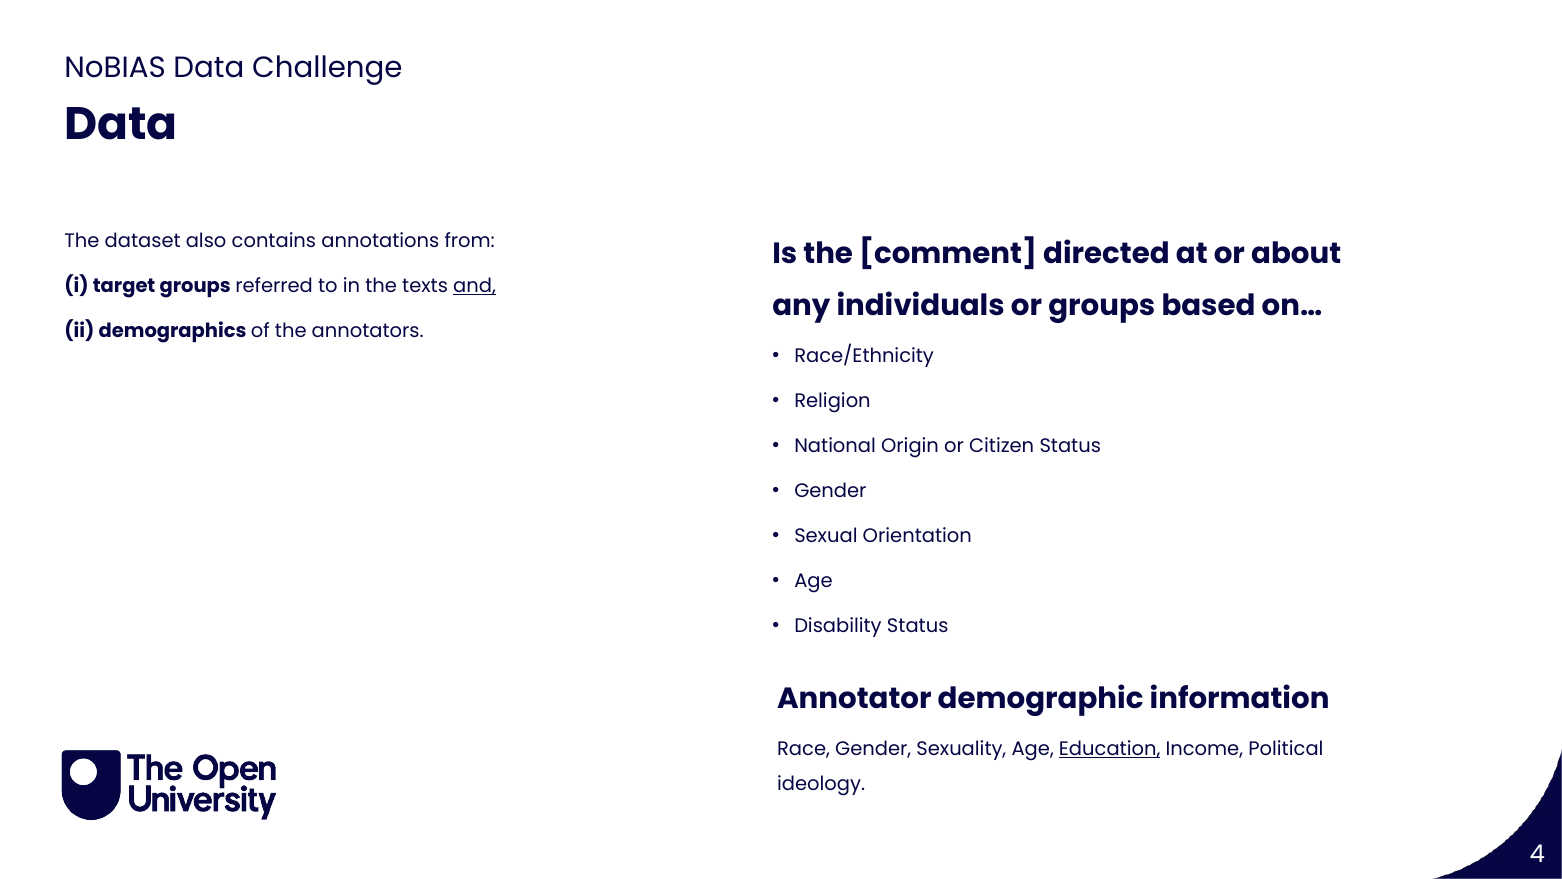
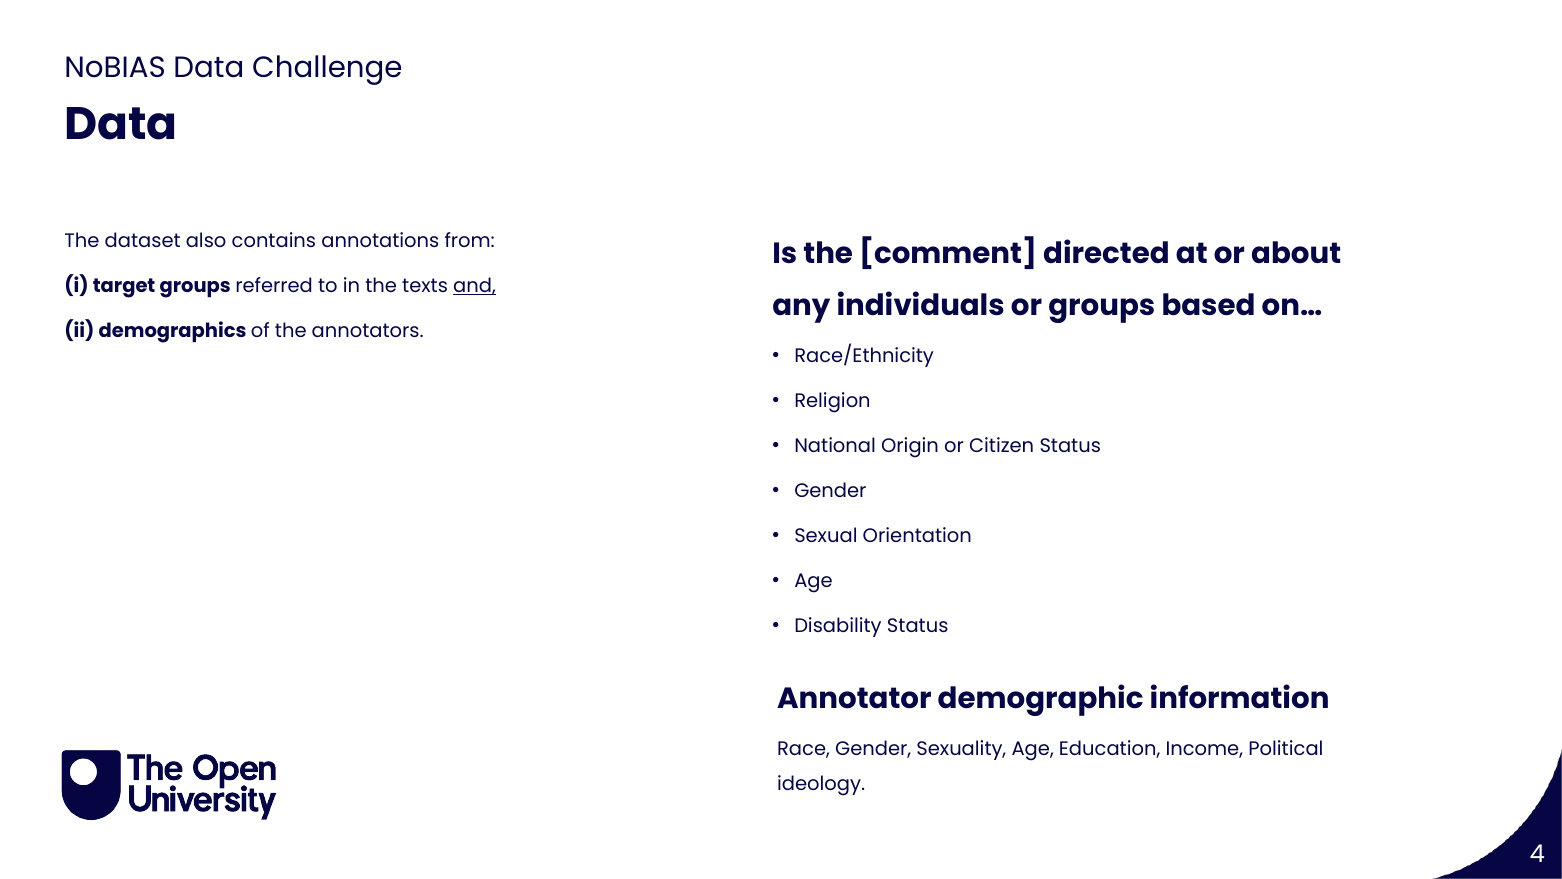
Education underline: present -> none
